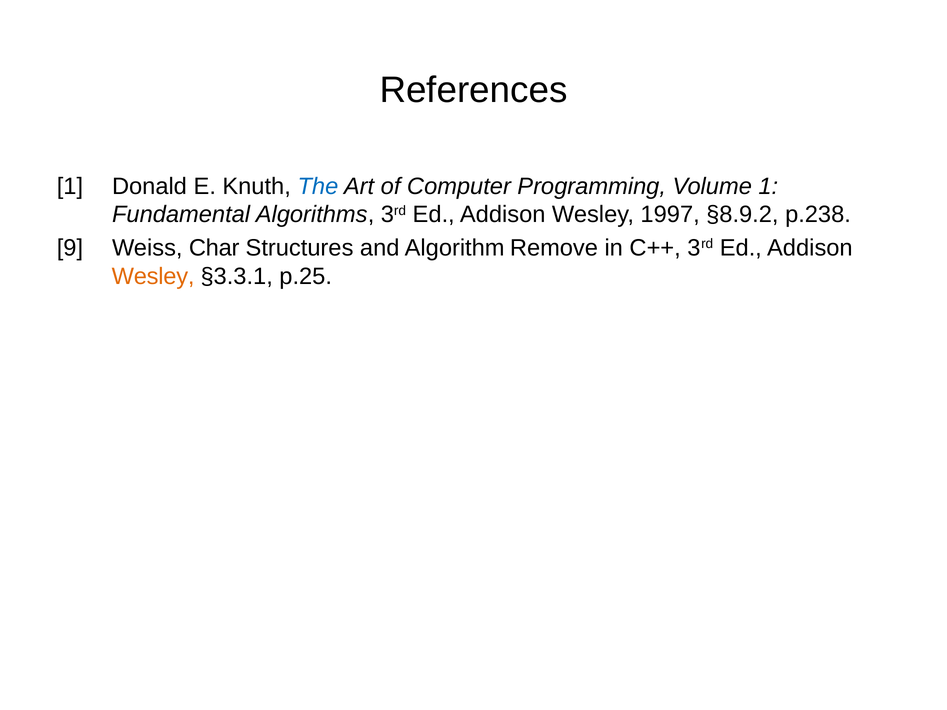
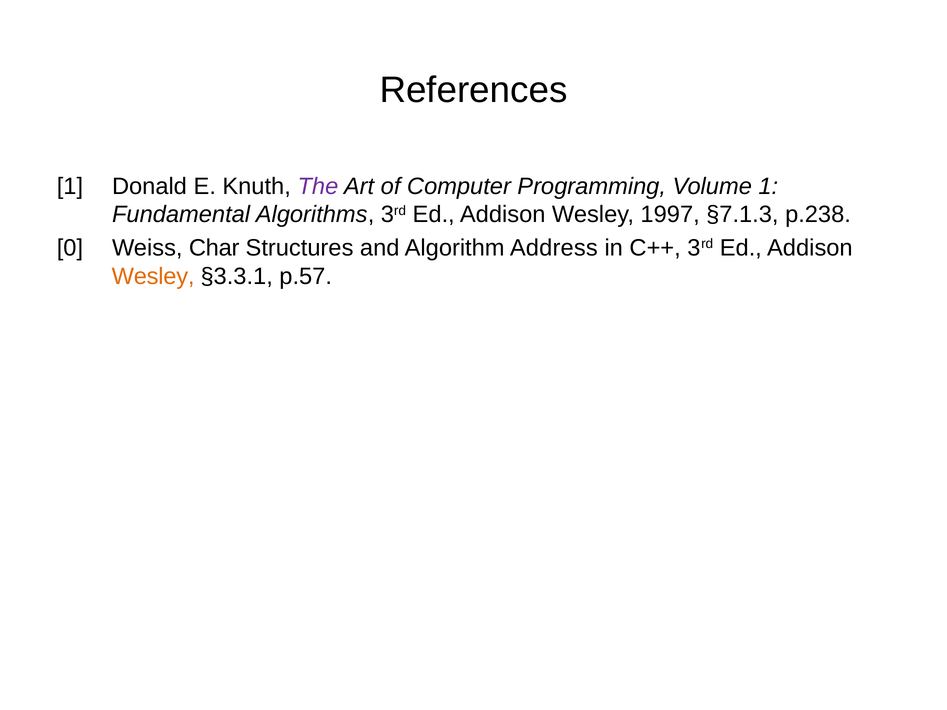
The colour: blue -> purple
§8.9.2: §8.9.2 -> §7.1.3
9: 9 -> 0
Remove: Remove -> Address
p.25: p.25 -> p.57
